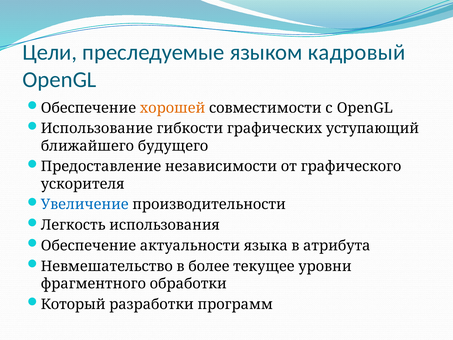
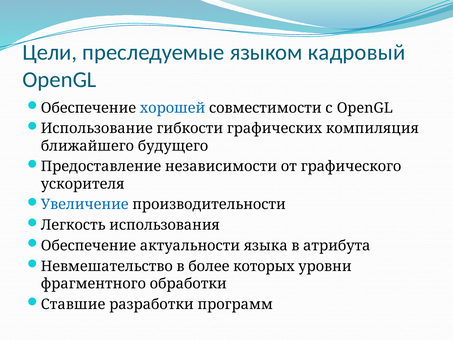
хорошей colour: orange -> blue
уступающий: уступающий -> компиляция
текущее: текущее -> которых
Который: Который -> Ставшие
